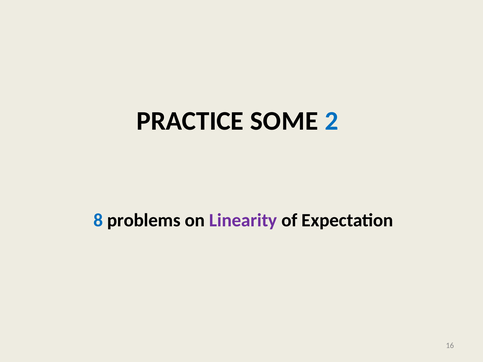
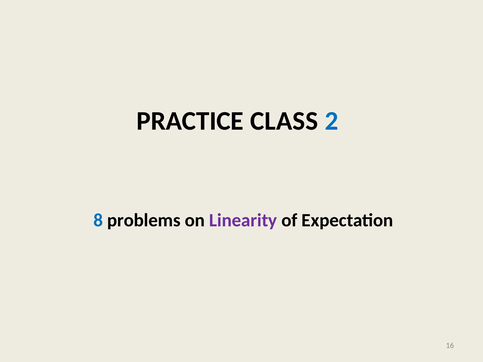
SOME: SOME -> CLASS
